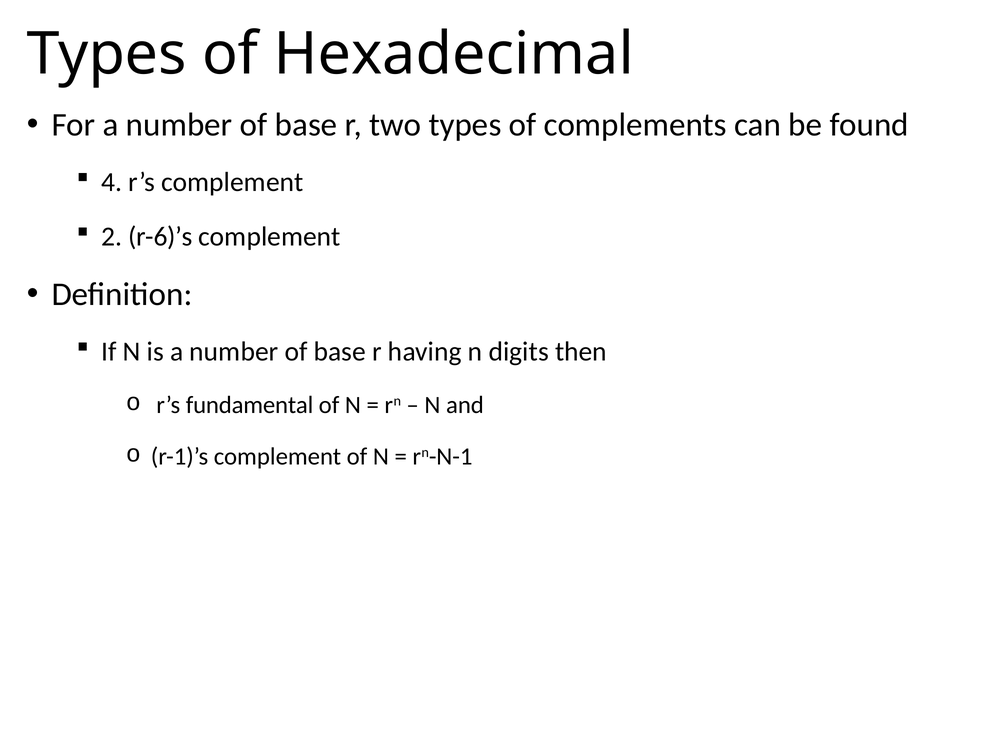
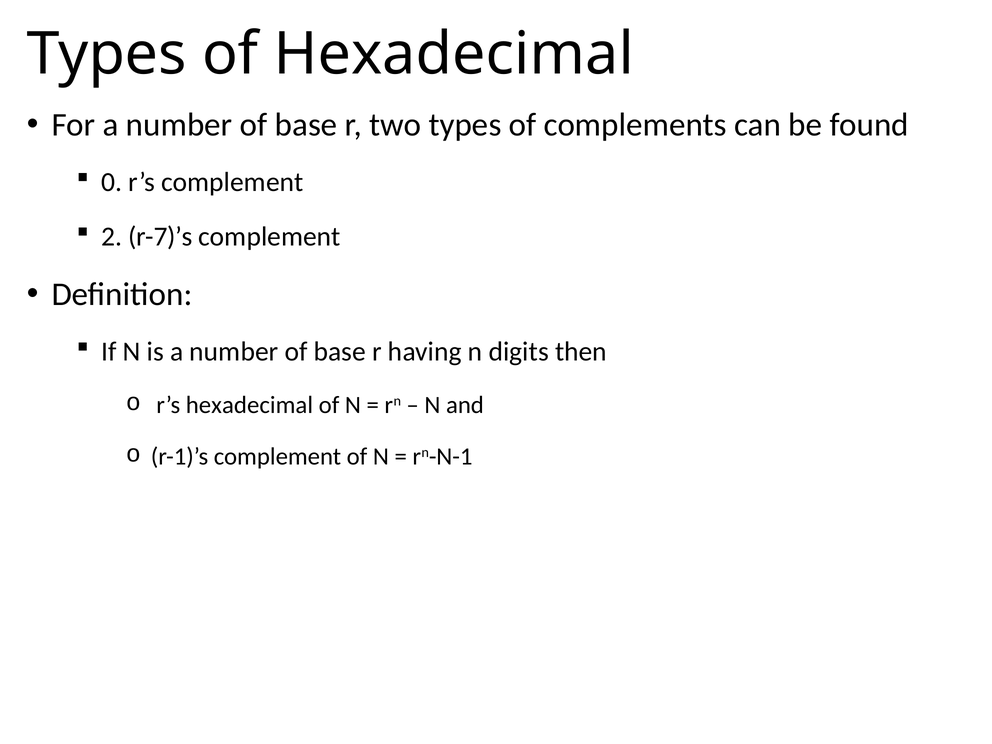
4: 4 -> 0
r-6)’s: r-6)’s -> r-7)’s
r’s fundamental: fundamental -> hexadecimal
